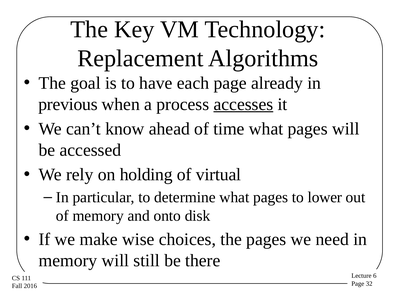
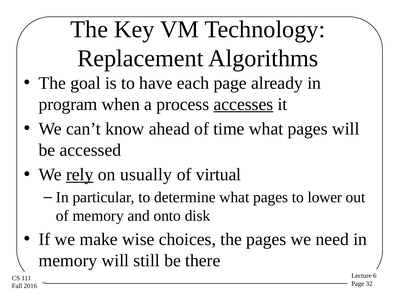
previous: previous -> program
rely underline: none -> present
holding: holding -> usually
